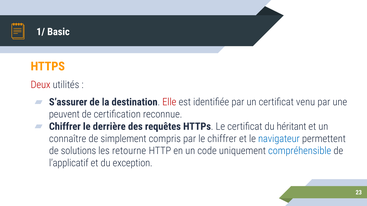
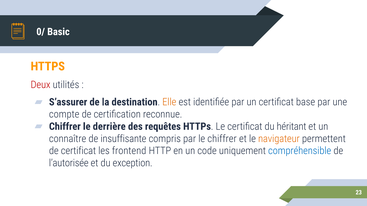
1/: 1/ -> 0/
Elle colour: red -> orange
venu: venu -> base
peuvent: peuvent -> compte
simplement: simplement -> insuffisante
navigateur colour: blue -> orange
de solutions: solutions -> certificat
retourne: retourne -> frontend
l’applicatif: l’applicatif -> l’autorisée
